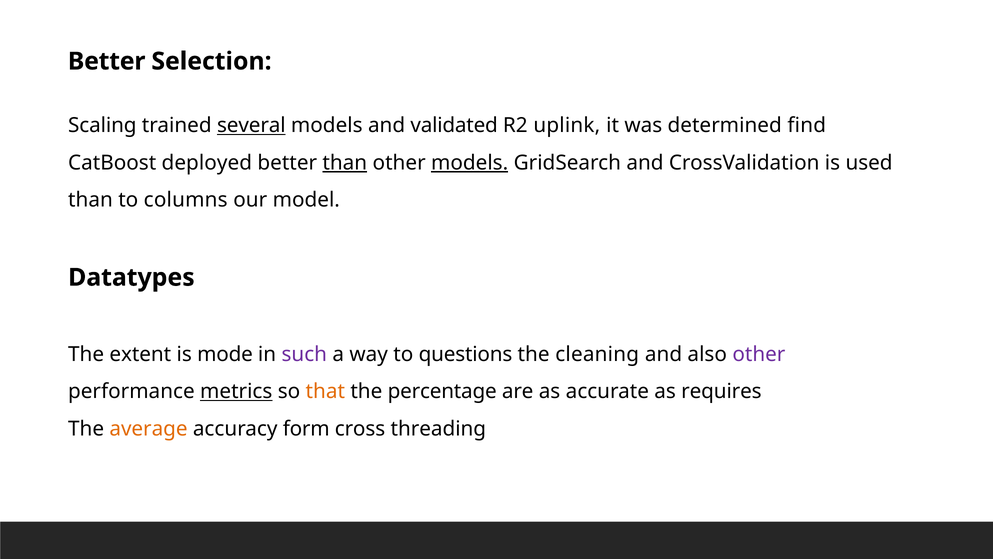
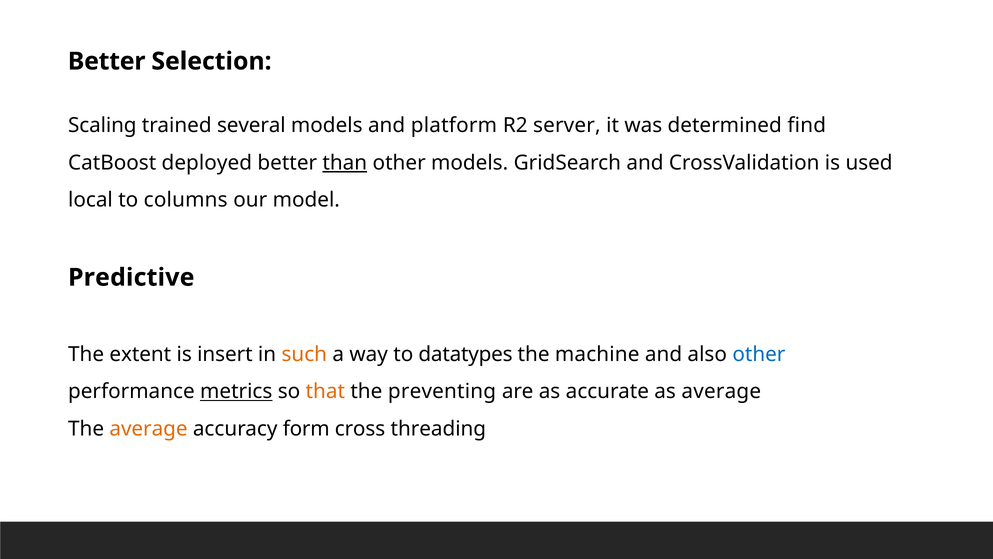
several underline: present -> none
validated: validated -> platform
uplink: uplink -> server
models at (470, 163) underline: present -> none
than at (90, 200): than -> local
Datatypes: Datatypes -> Predictive
mode: mode -> insert
such colour: purple -> orange
questions: questions -> datatypes
cleaning: cleaning -> machine
other at (759, 354) colour: purple -> blue
percentage: percentage -> preventing
as requires: requires -> average
